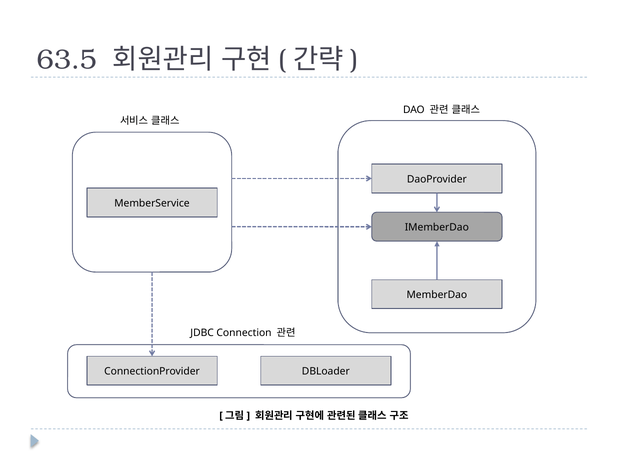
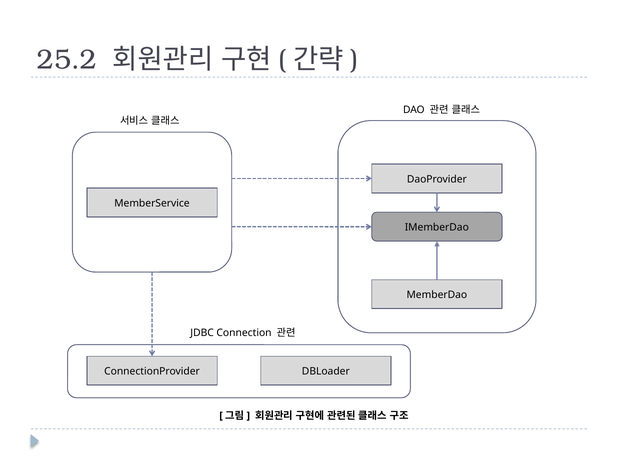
63.5: 63.5 -> 25.2
